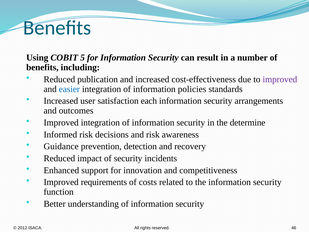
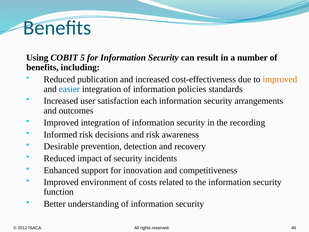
improved at (280, 79) colour: purple -> orange
determine: determine -> recording
Guidance: Guidance -> Desirable
requirements: requirements -> environment
